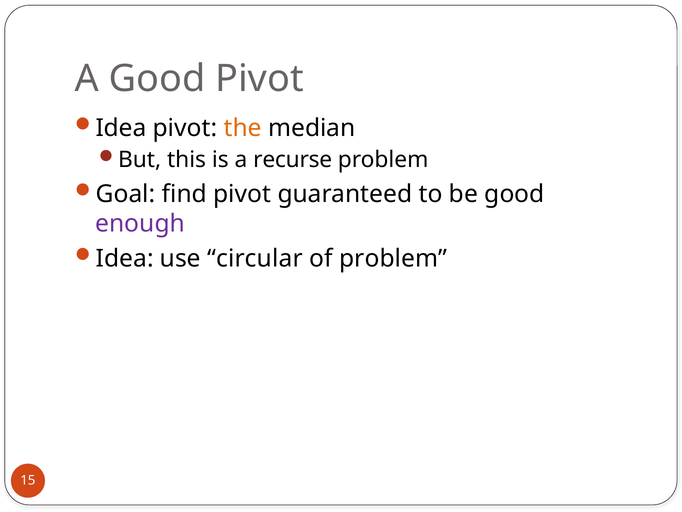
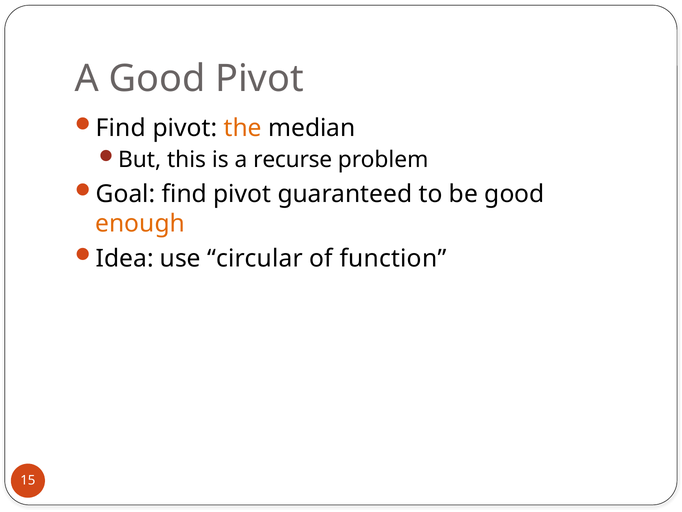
Idea at (121, 128): Idea -> Find
enough colour: purple -> orange
of problem: problem -> function
